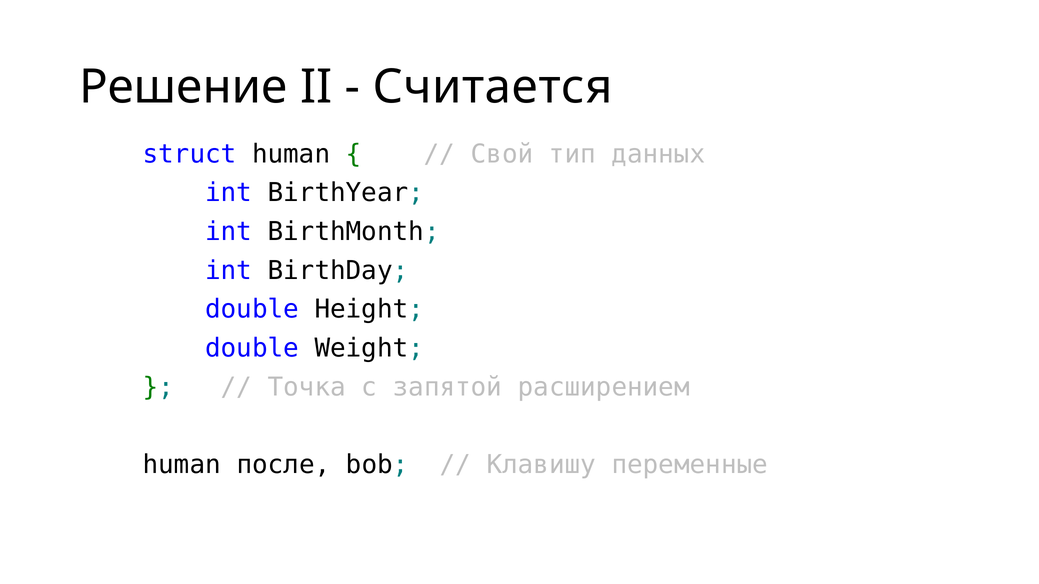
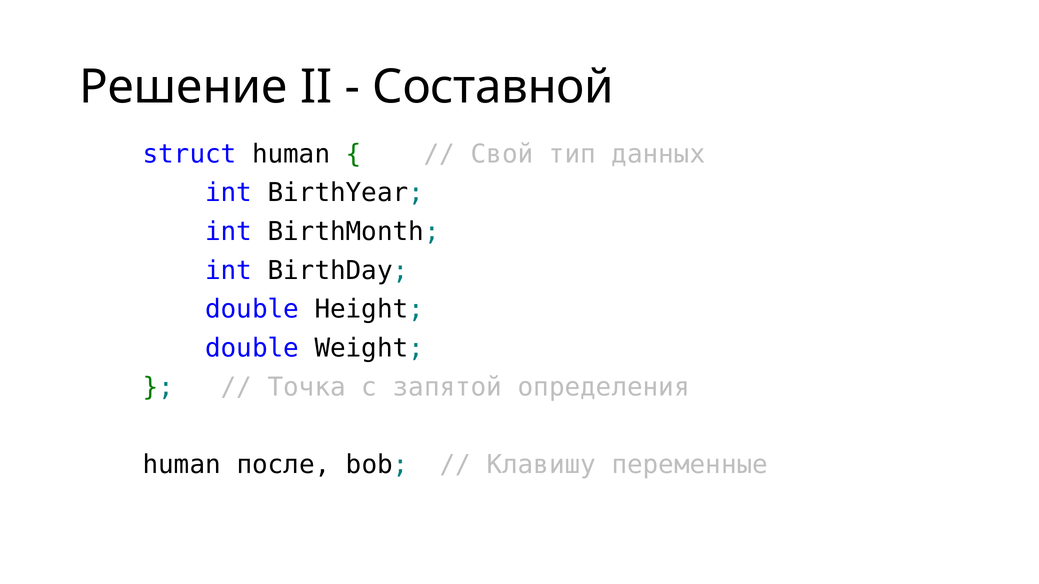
Считается: Считается -> Составной
расширением: расширением -> определения
